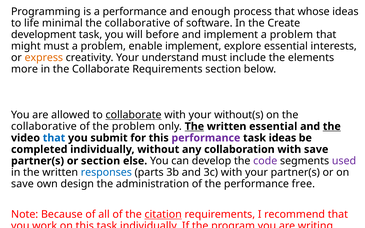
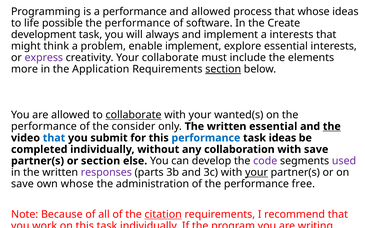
and enough: enough -> allowed
minimal: minimal -> possible
collaborative at (138, 23): collaborative -> performance
before: before -> always
implement a problem: problem -> interests
might must: must -> think
express colour: orange -> purple
Your understand: understand -> collaborate
the Collaborate: Collaborate -> Application
section at (223, 69) underline: none -> present
without(s: without(s -> wanted(s
collaborative at (44, 126): collaborative -> performance
the problem: problem -> consider
The at (194, 126) underline: present -> none
performance at (206, 138) colour: purple -> blue
responses colour: blue -> purple
your at (256, 172) underline: none -> present
own design: design -> whose
